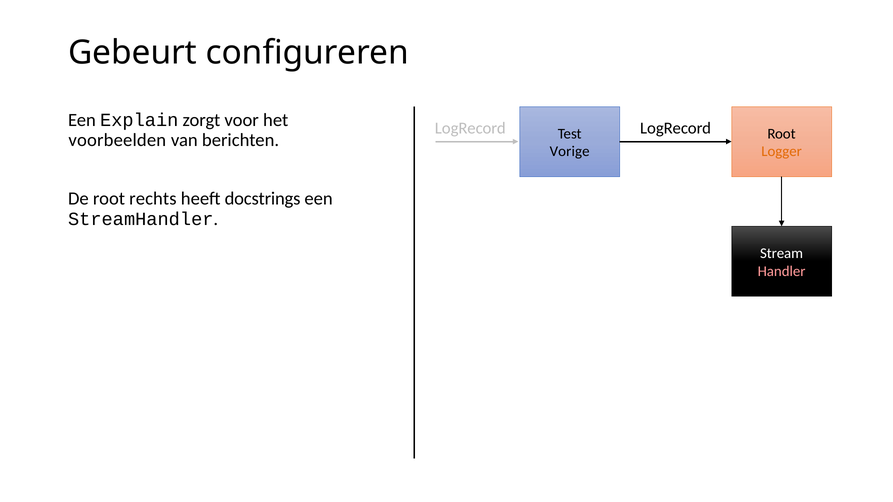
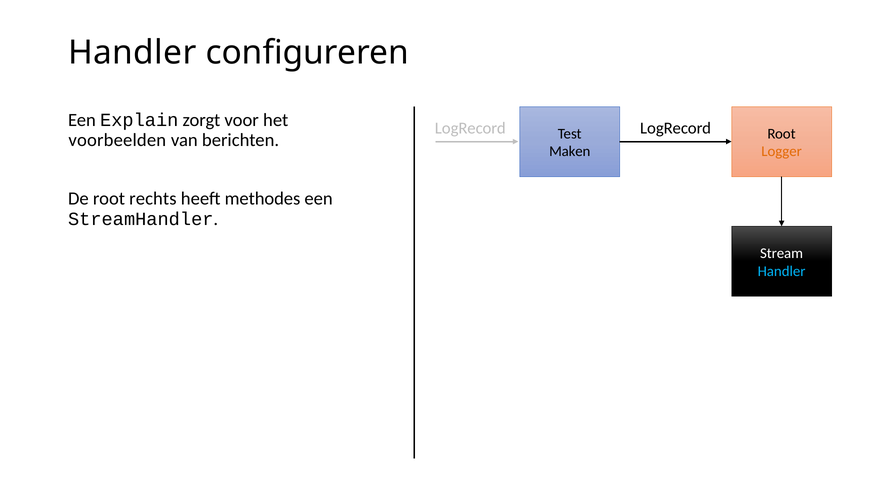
Gebeurt at (133, 53): Gebeurt -> Handler
Vorige: Vorige -> Maken
docstrings: docstrings -> methodes
Handler at (782, 271) colour: pink -> light blue
